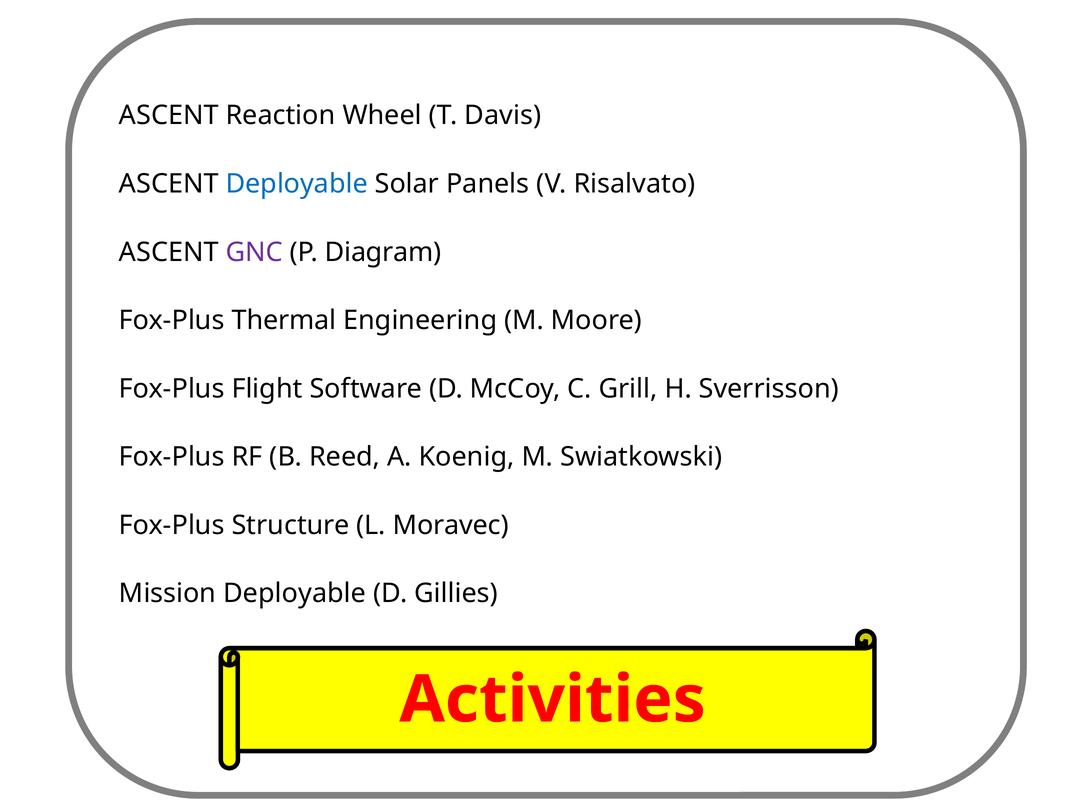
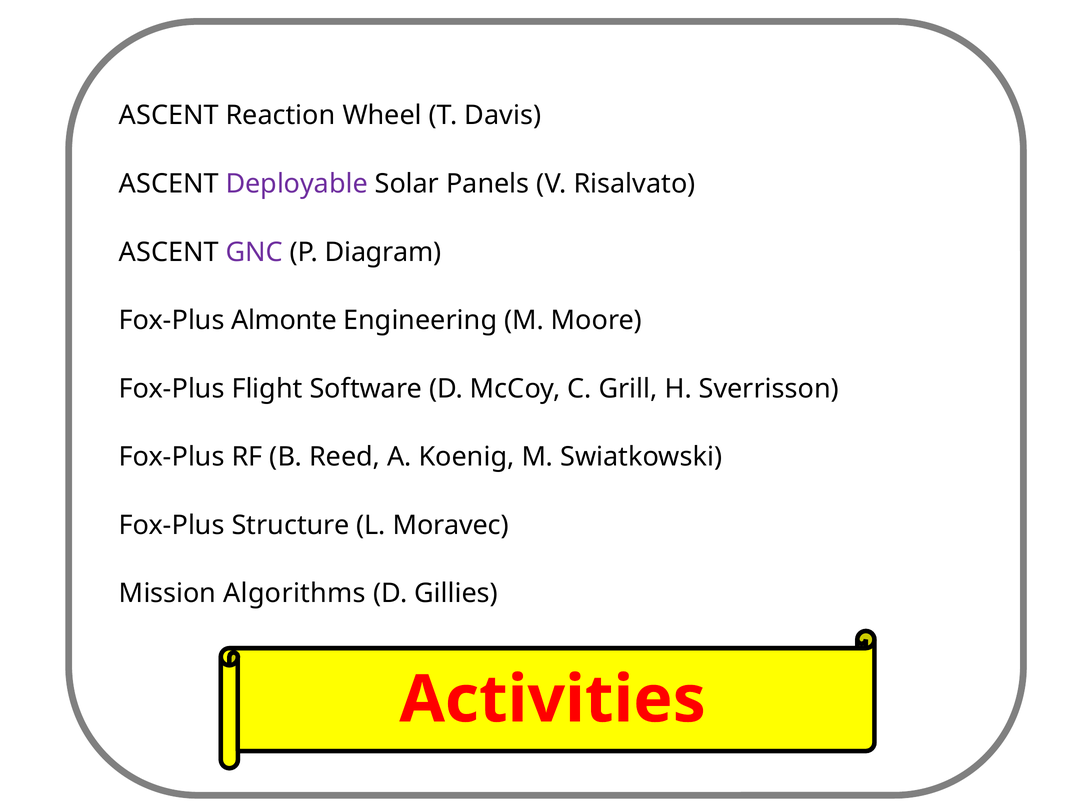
Deployable at (297, 184) colour: blue -> purple
Thermal: Thermal -> Almonte
Mission Deployable: Deployable -> Algorithms
